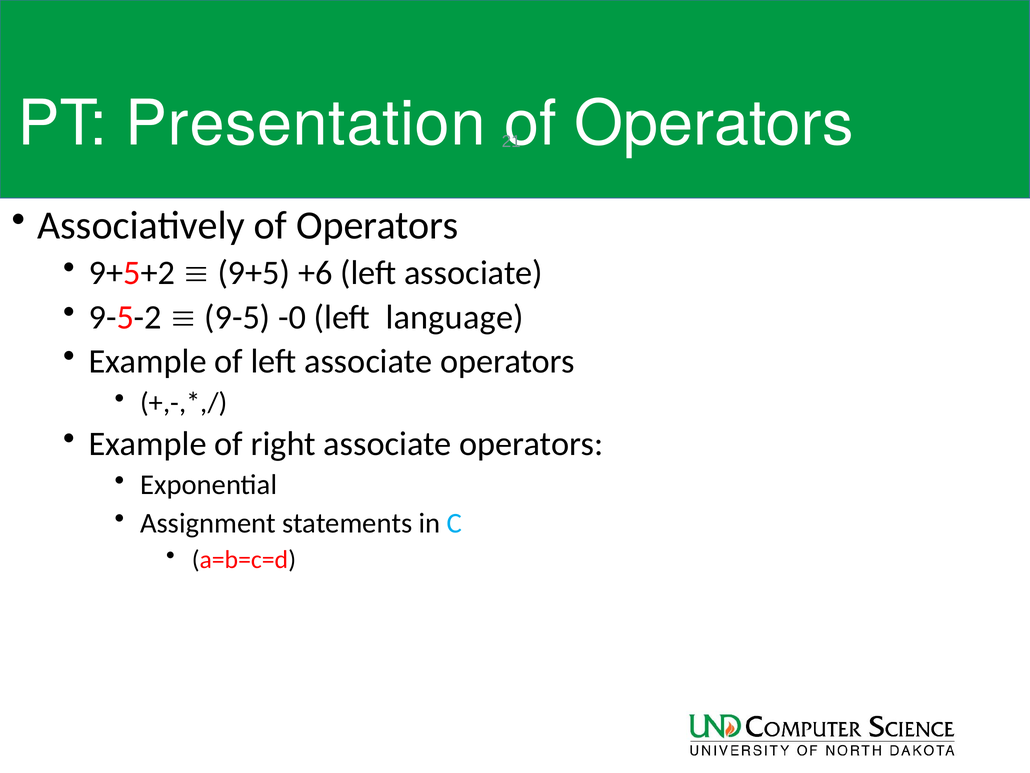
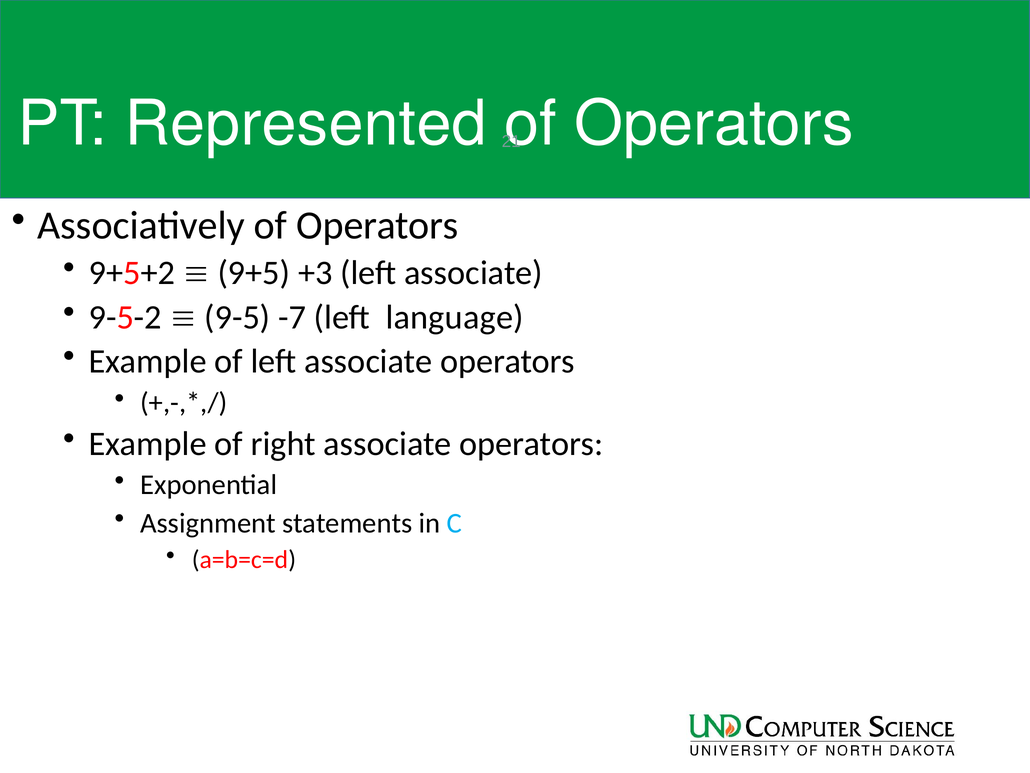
Presentation: Presentation -> Represented
+6: +6 -> +3
-0: -0 -> -7
